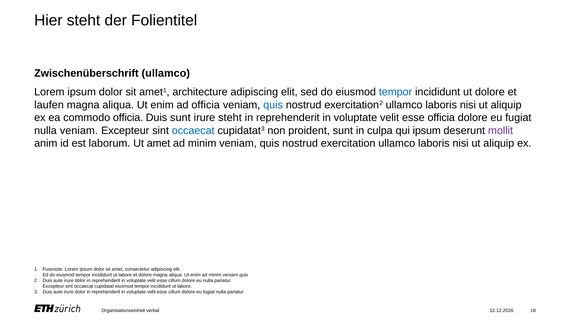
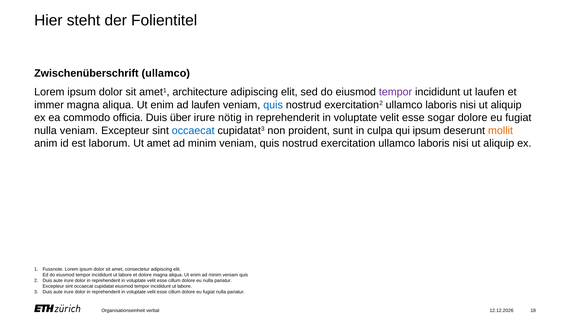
tempor at (396, 92) colour: blue -> purple
ut dolore: dolore -> laufen
laufen: laufen -> immer
ad officia: officia -> laufen
Duis sunt: sunt -> über
irure steht: steht -> nötig
esse officia: officia -> sogar
mollit colour: purple -> orange
